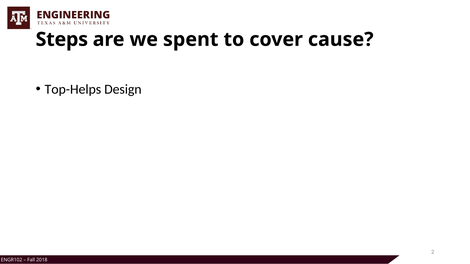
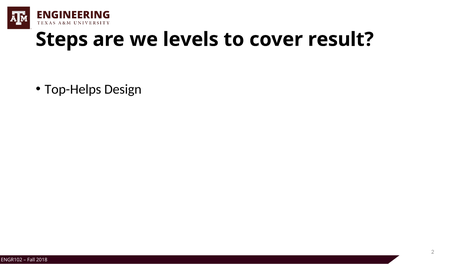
spent: spent -> levels
cause: cause -> result
